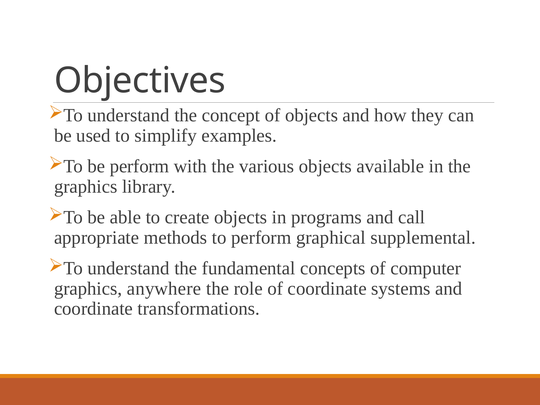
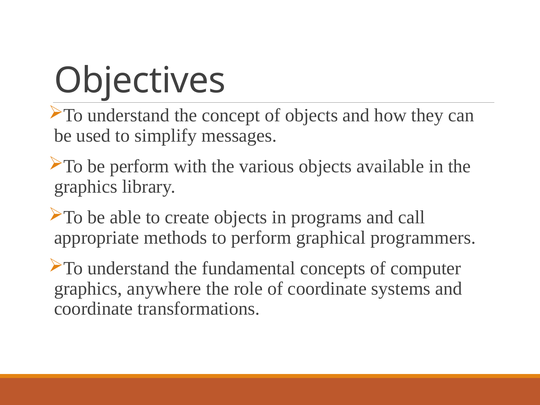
examples: examples -> messages
supplemental: supplemental -> programmers
